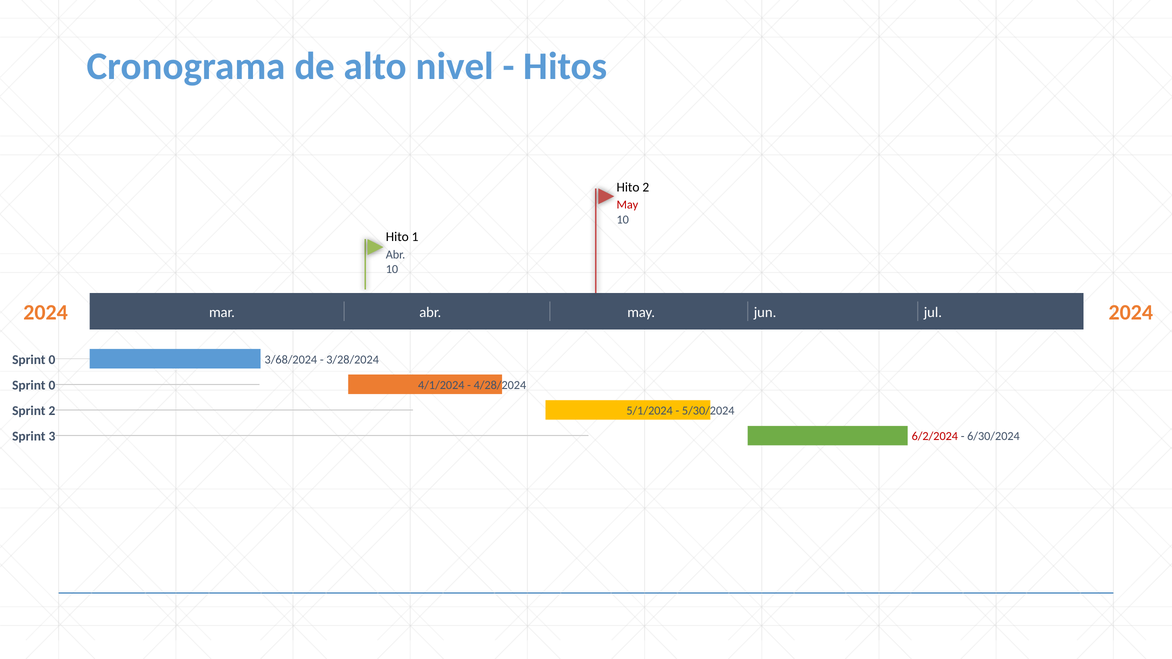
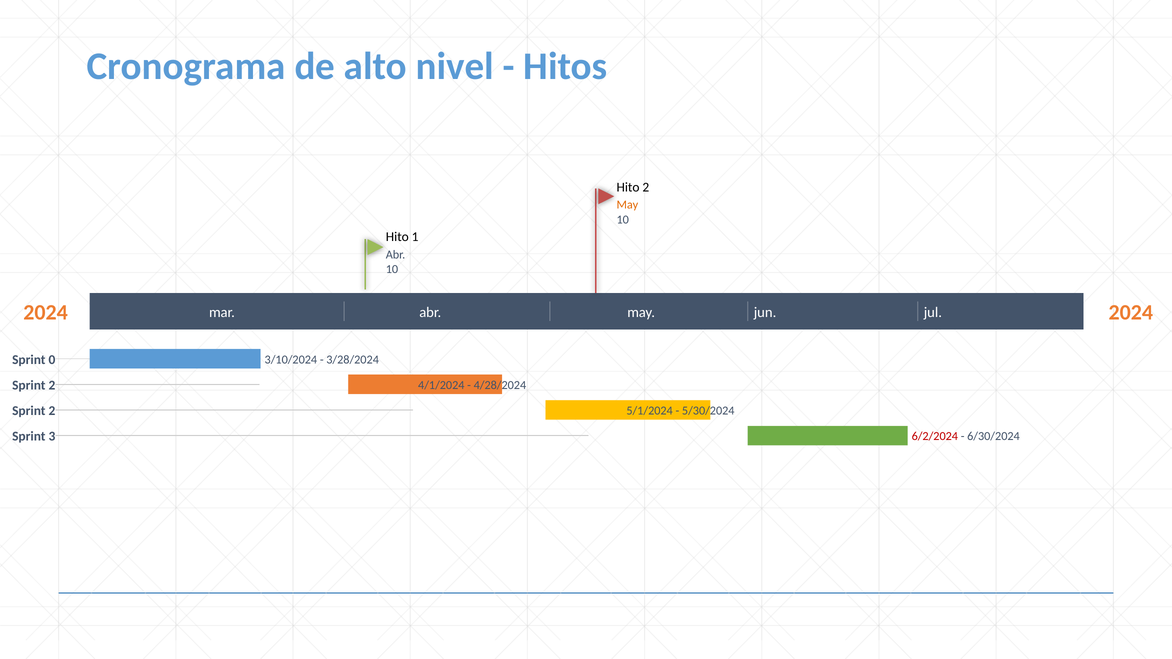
May at (627, 205) colour: red -> orange
3/68/2024: 3/68/2024 -> 3/10/2024
0 at (52, 385): 0 -> 2
